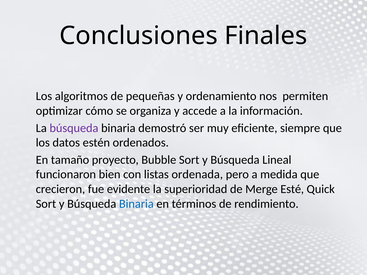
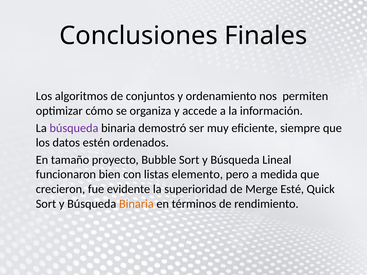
pequeñas: pequeñas -> conjuntos
ordenada: ordenada -> elemento
Binaria at (136, 204) colour: blue -> orange
